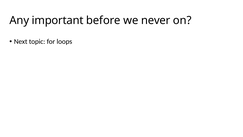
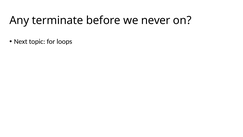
important: important -> terminate
